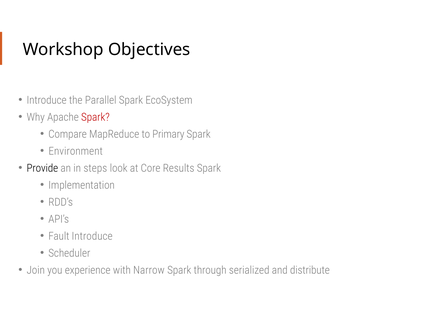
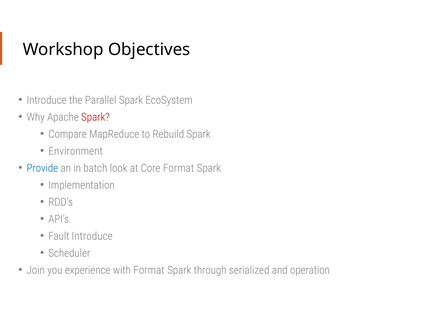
Primary: Primary -> Rebuild
Provide colour: black -> blue
steps: steps -> batch
Core Results: Results -> Format
with Narrow: Narrow -> Format
distribute: distribute -> operation
